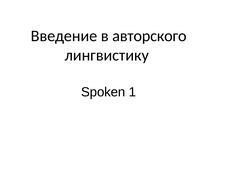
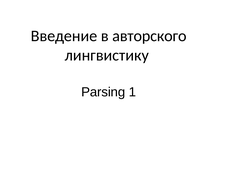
Spoken: Spoken -> Parsing
